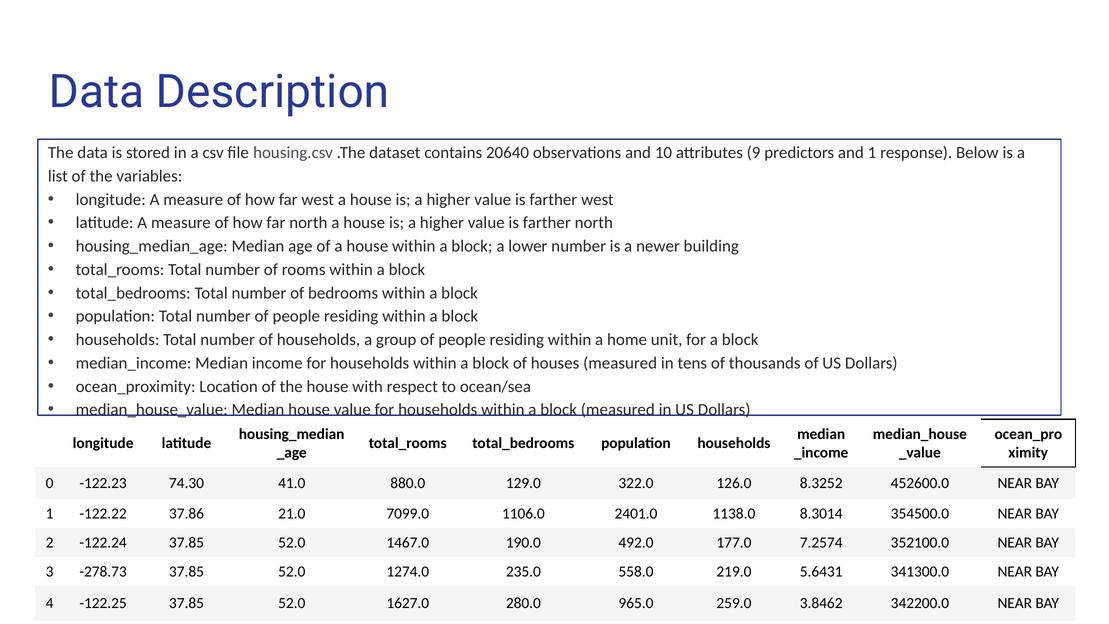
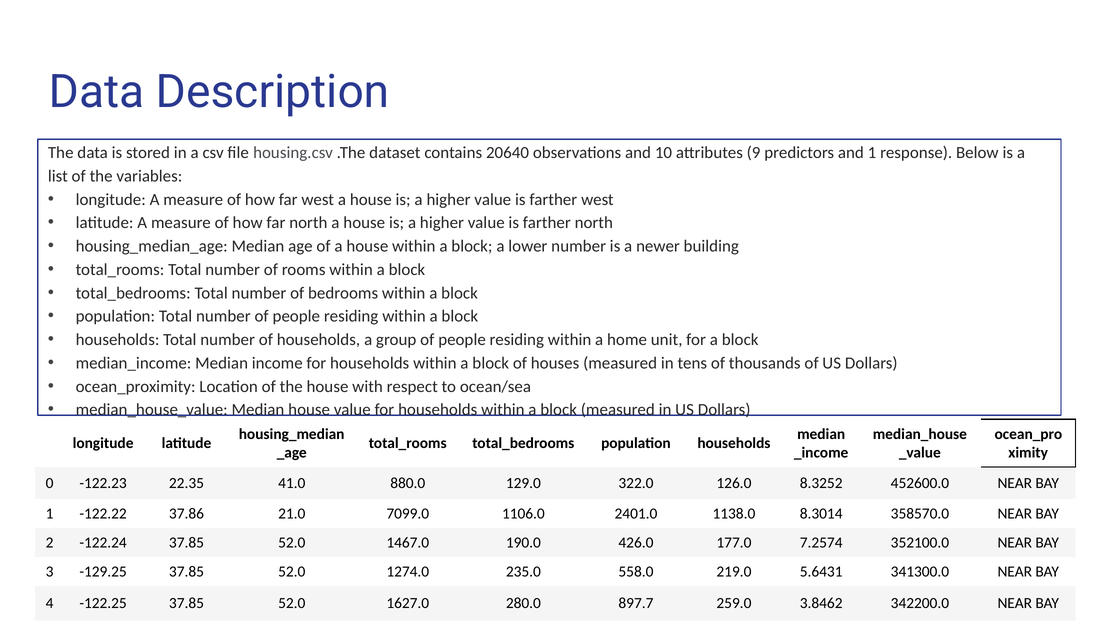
74.30: 74.30 -> 22.35
354500.0: 354500.0 -> 358570.0
492.0: 492.0 -> 426.0
-278.73: -278.73 -> -129.25
965.0: 965.0 -> 897.7
